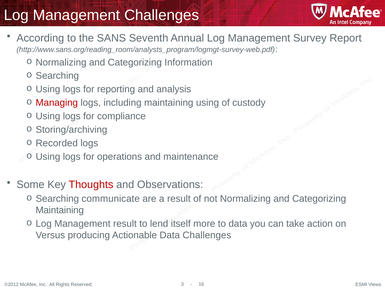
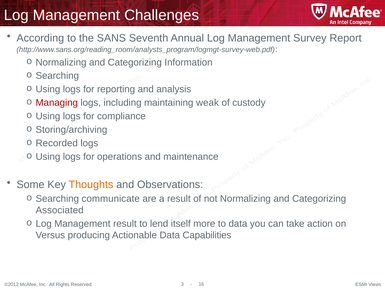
maintaining using: using -> weak
Thoughts colour: red -> orange
Maintaining at (60, 210): Maintaining -> Associated
Data Challenges: Challenges -> Capabilities
